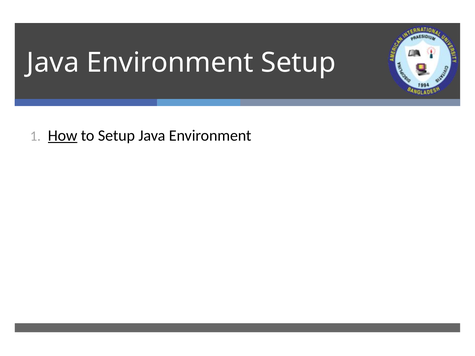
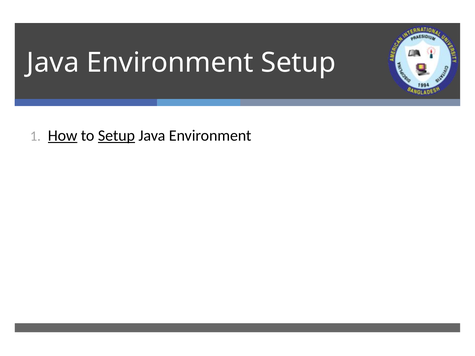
Setup at (116, 136) underline: none -> present
